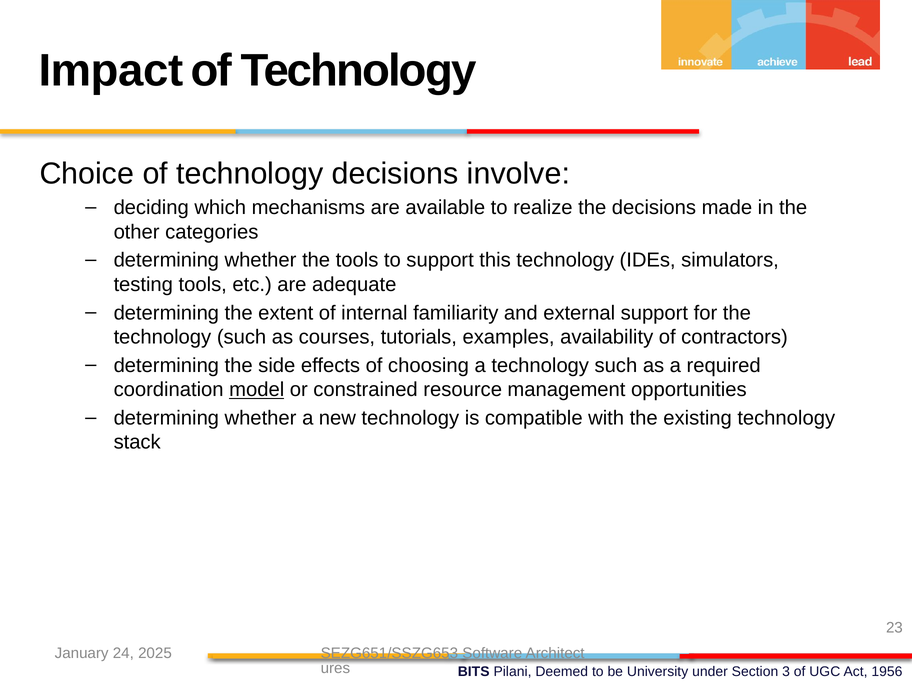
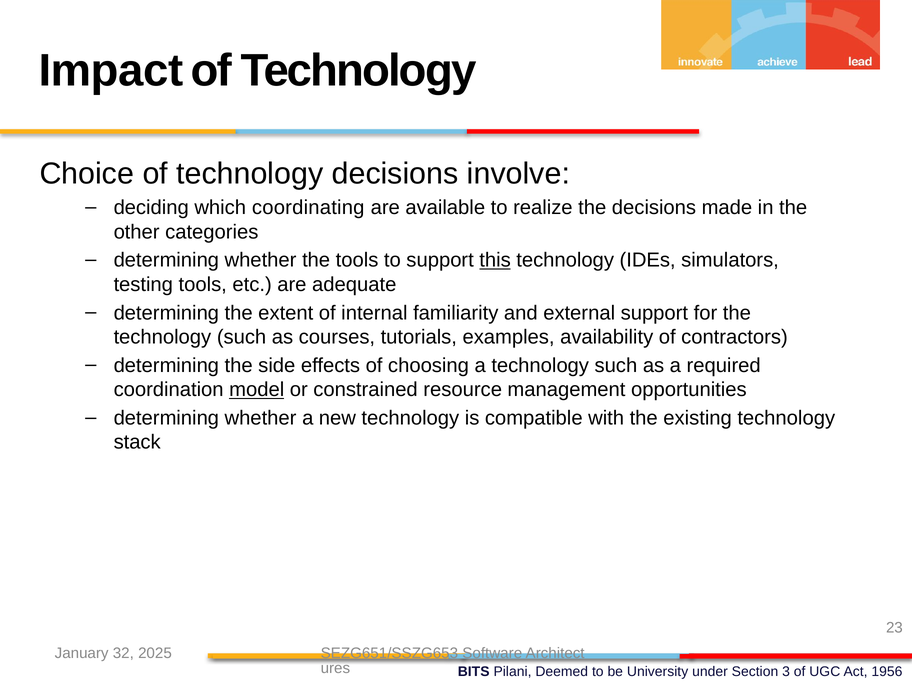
mechanisms: mechanisms -> coordinating
this underline: none -> present
24: 24 -> 32
